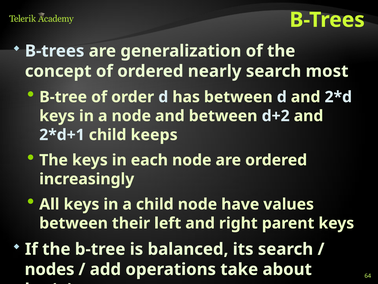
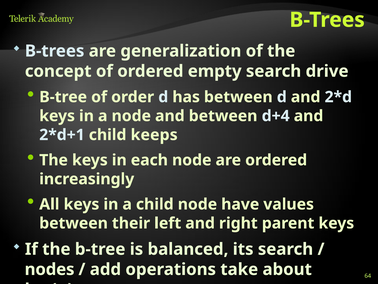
nearly: nearly -> empty
most: most -> drive
d+2: d+2 -> d+4
